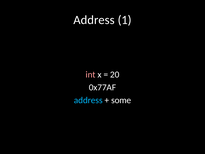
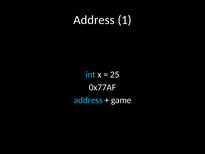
int colour: pink -> light blue
20: 20 -> 25
some: some -> game
